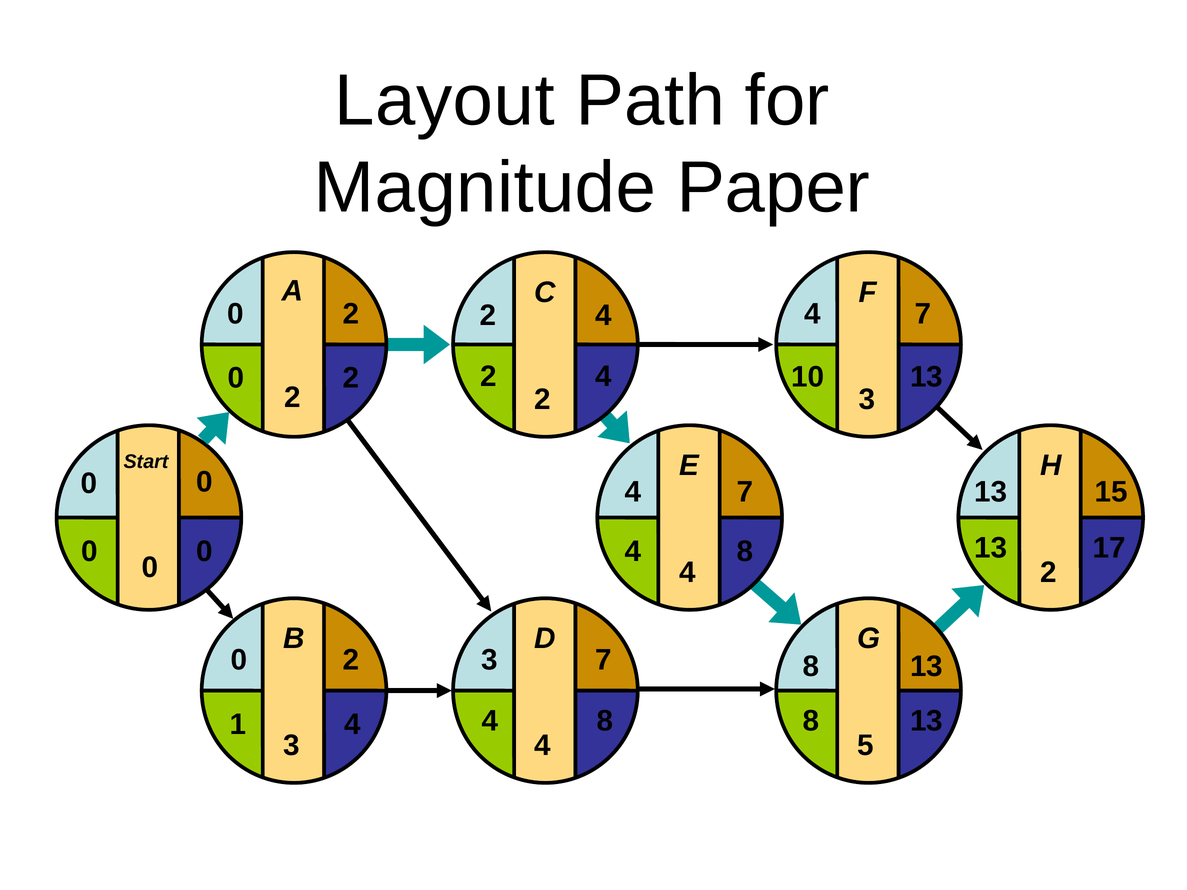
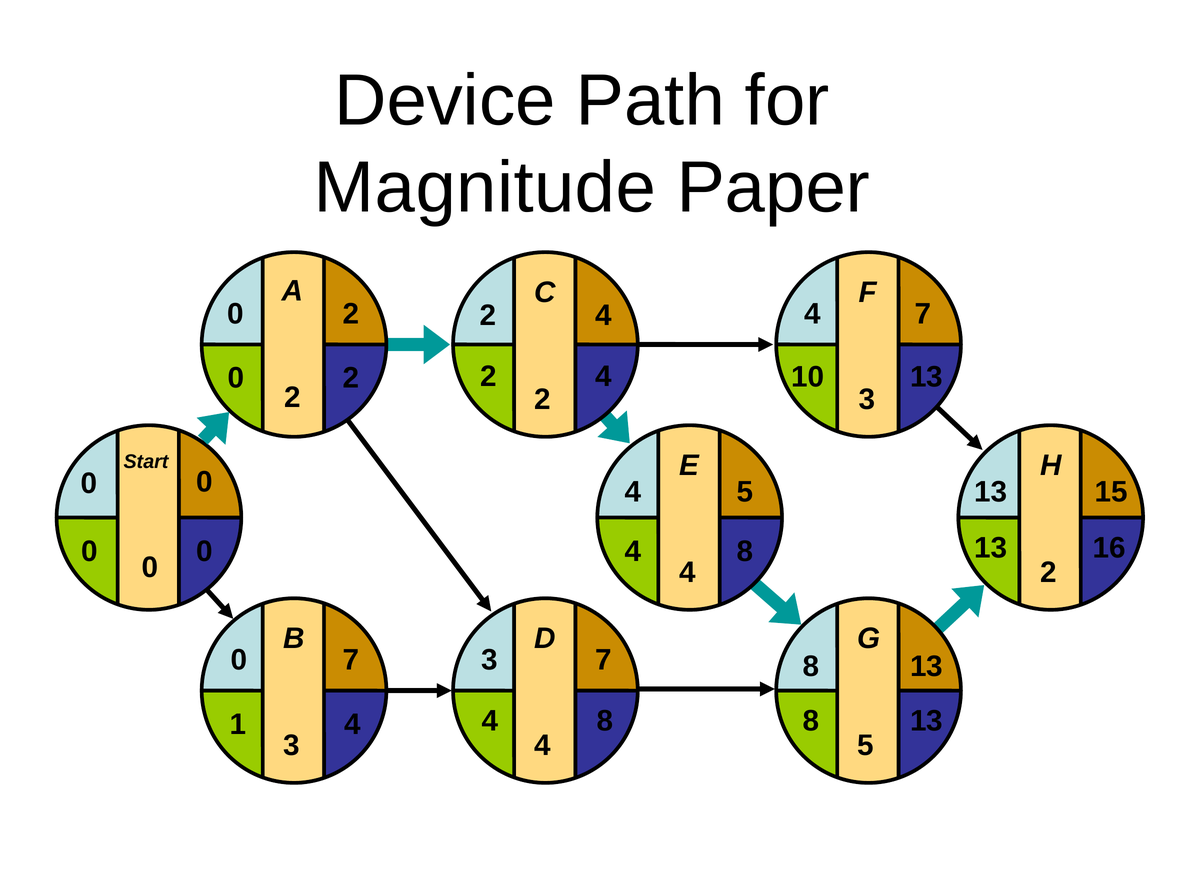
Layout: Layout -> Device
4 7: 7 -> 5
17: 17 -> 16
0 2: 2 -> 7
